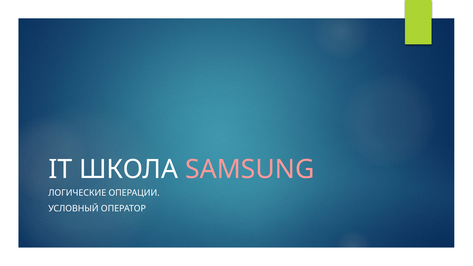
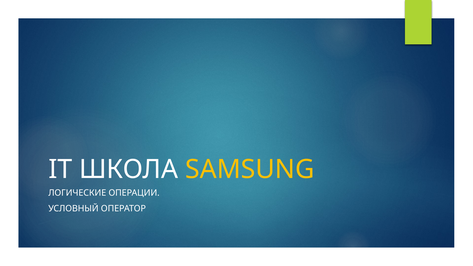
SAMSUNG colour: pink -> yellow
